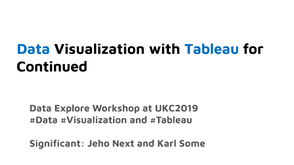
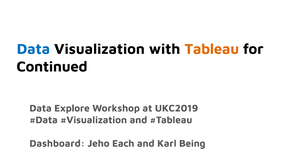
Tableau colour: blue -> orange
Significant: Significant -> Dashboard
Next: Next -> Each
Some: Some -> Being
